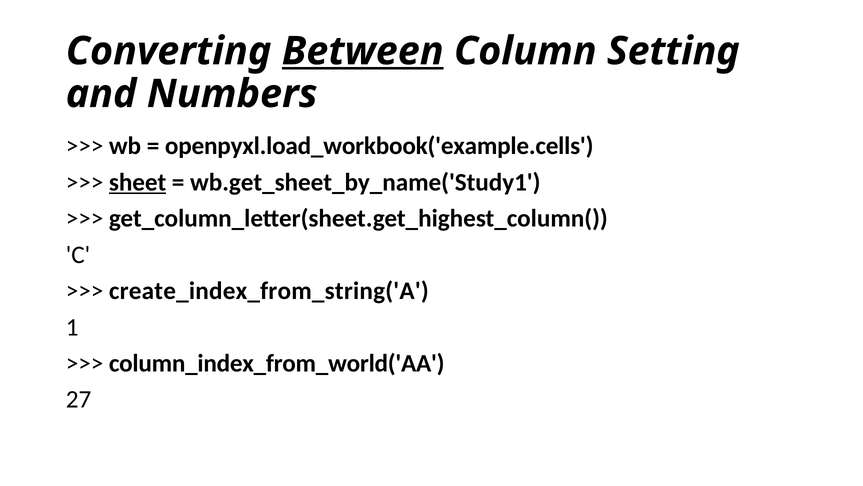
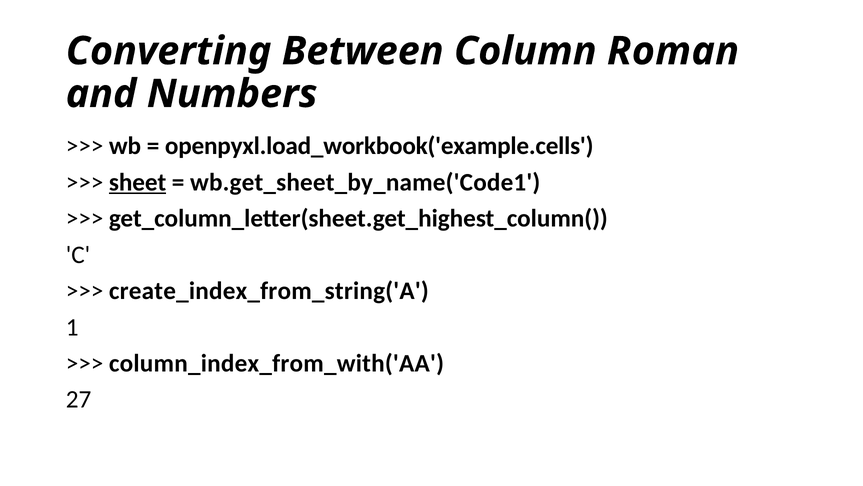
Between underline: present -> none
Setting: Setting -> Roman
wb.get_sheet_by_name('Study1: wb.get_sheet_by_name('Study1 -> wb.get_sheet_by_name('Code1
column_index_from_world('AA: column_index_from_world('AA -> column_index_from_with('AA
